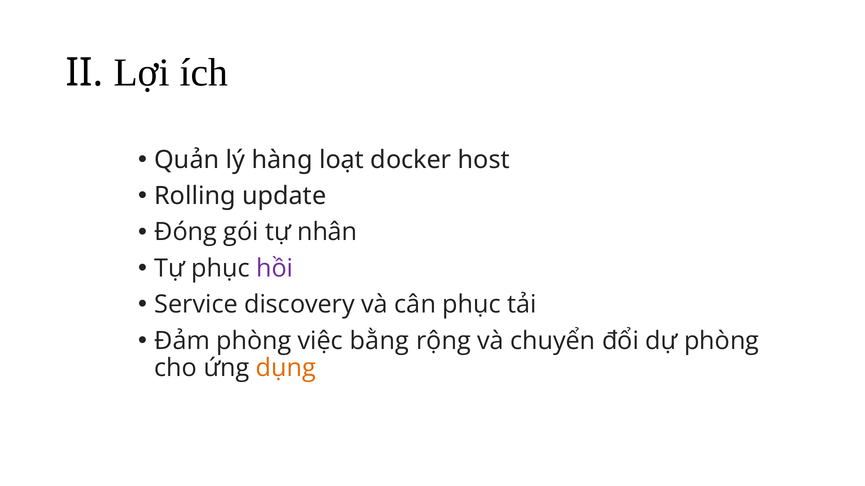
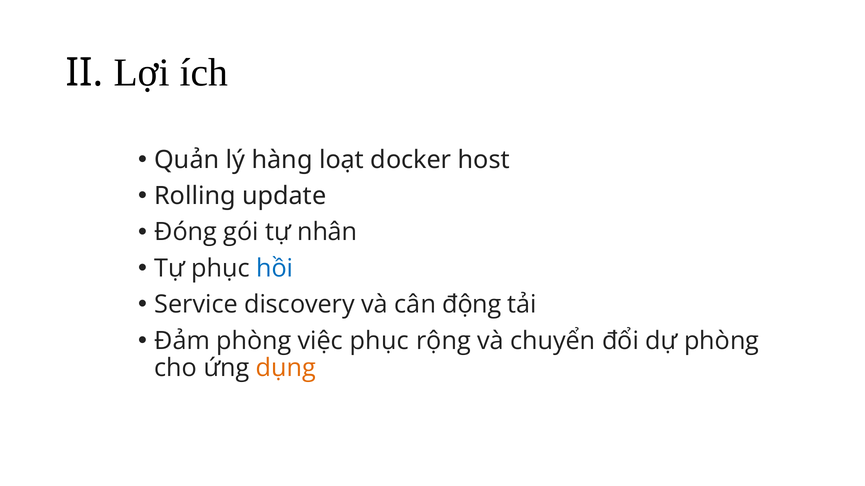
hồi colour: purple -> blue
cân phục: phục -> động
việc bằng: bằng -> phục
